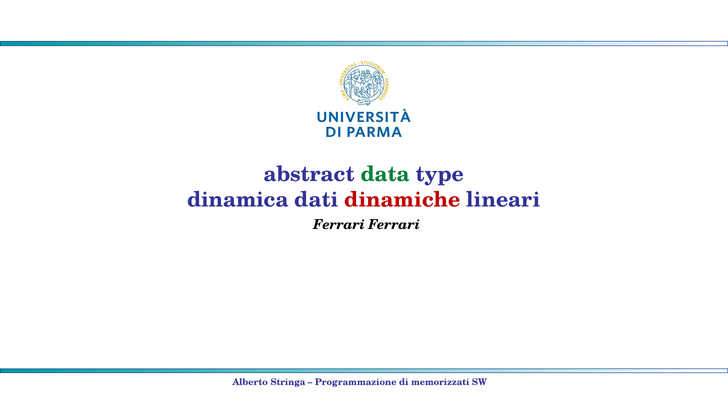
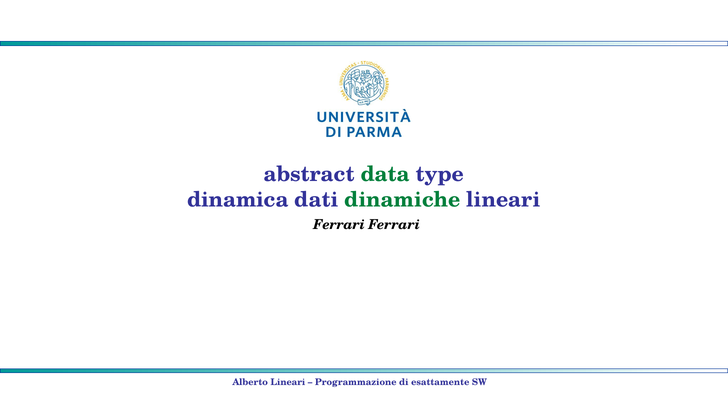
dinamiche colour: red -> green
Alberto Stringa: Stringa -> Lineari
memorizzati: memorizzati -> esattamente
